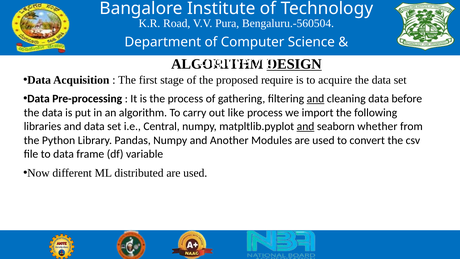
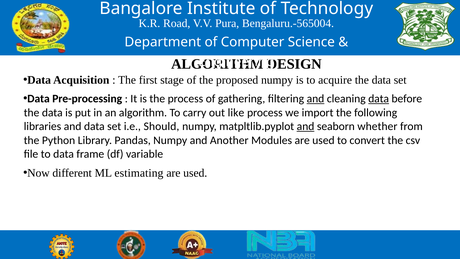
Bengaluru.-560504: Bengaluru.-560504 -> Bengaluru.-565004
DESIGN underline: present -> none
proposed require: require -> numpy
data at (379, 99) underline: none -> present
Central: Central -> Should
distributed: distributed -> estimating
